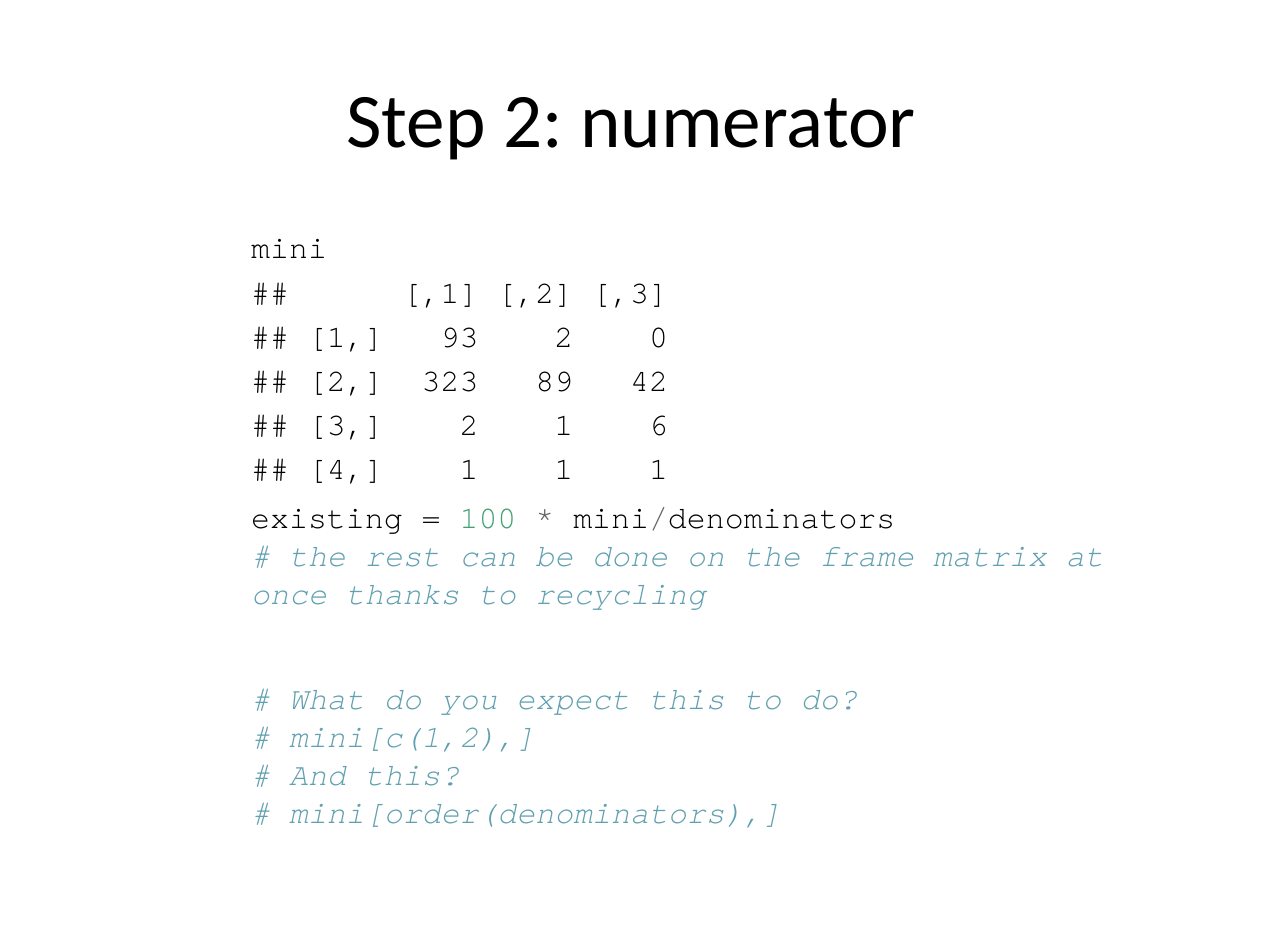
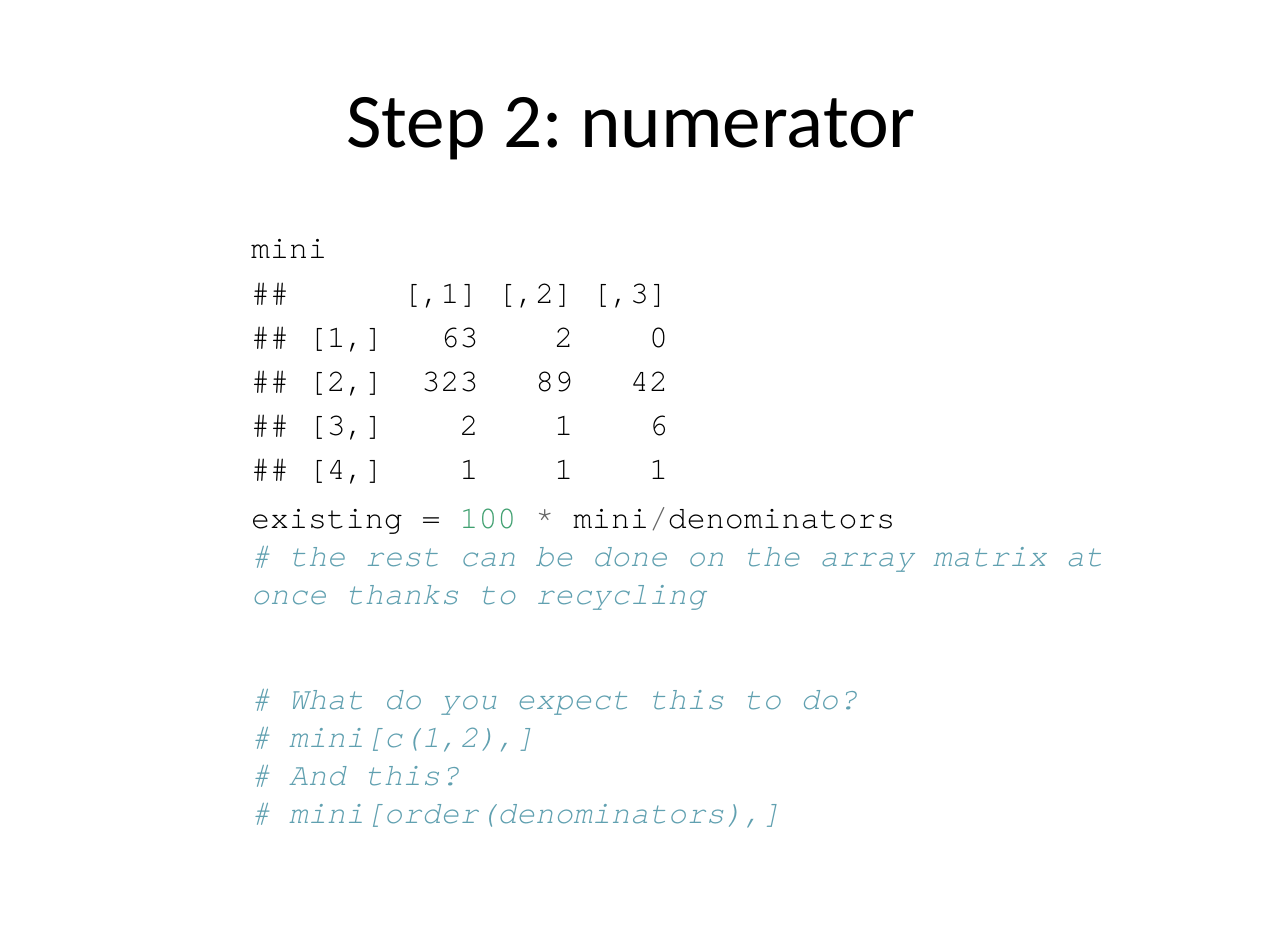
93: 93 -> 63
frame: frame -> array
